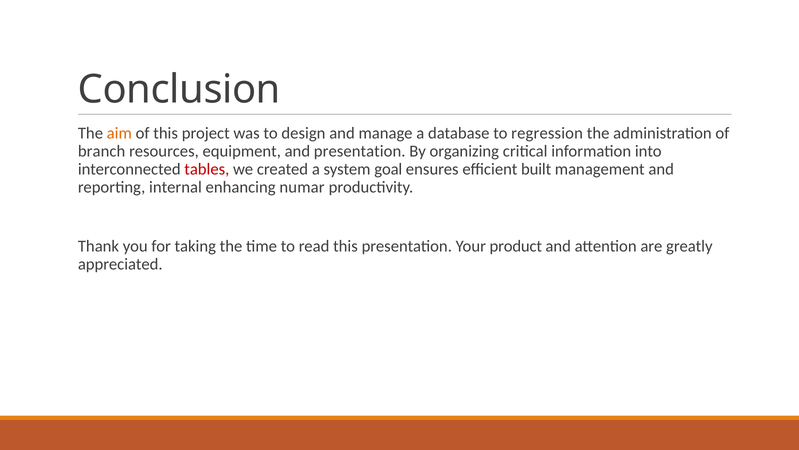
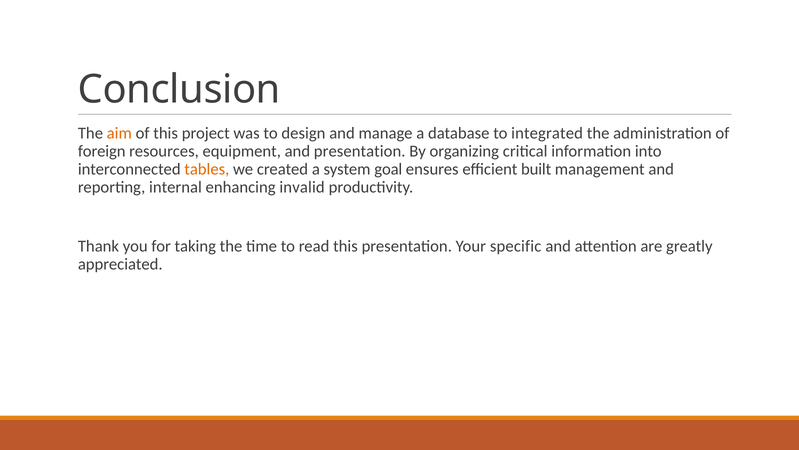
regression: regression -> integrated
branch: branch -> foreign
tables colour: red -> orange
numar: numar -> invalid
product: product -> specific
